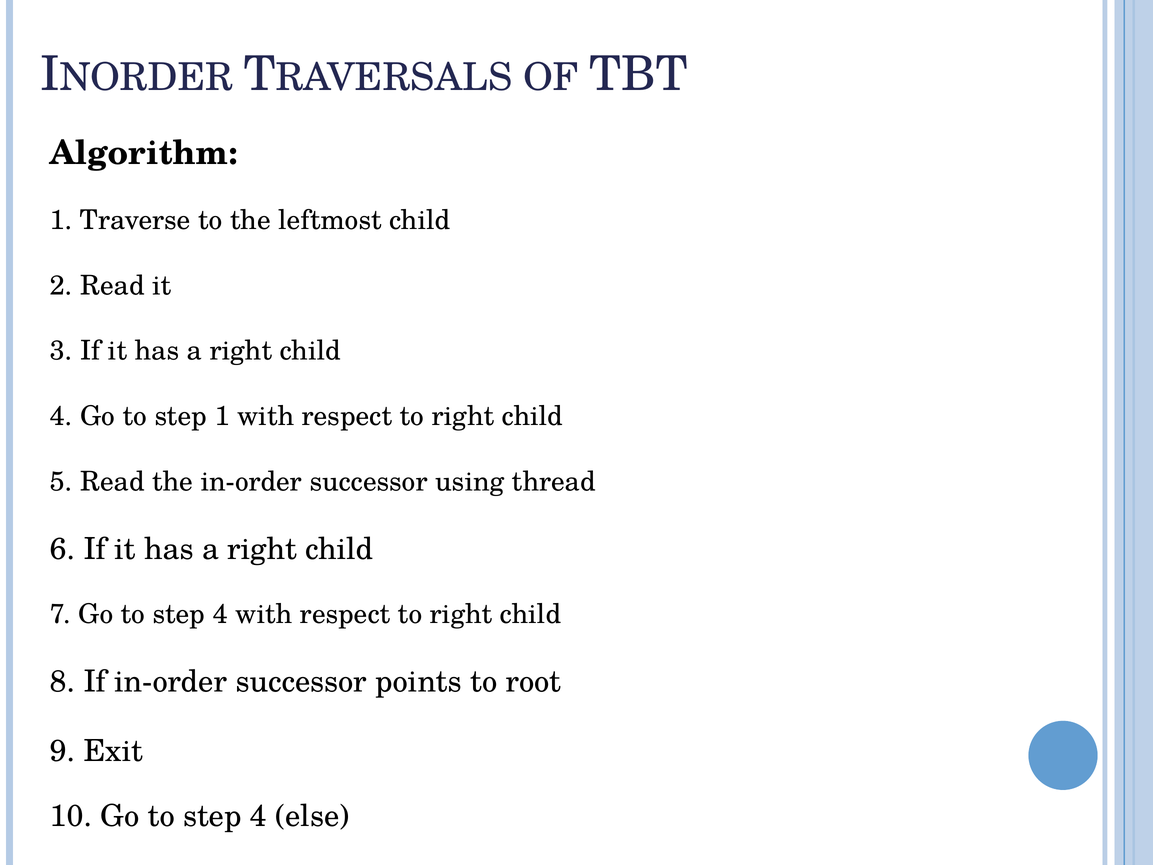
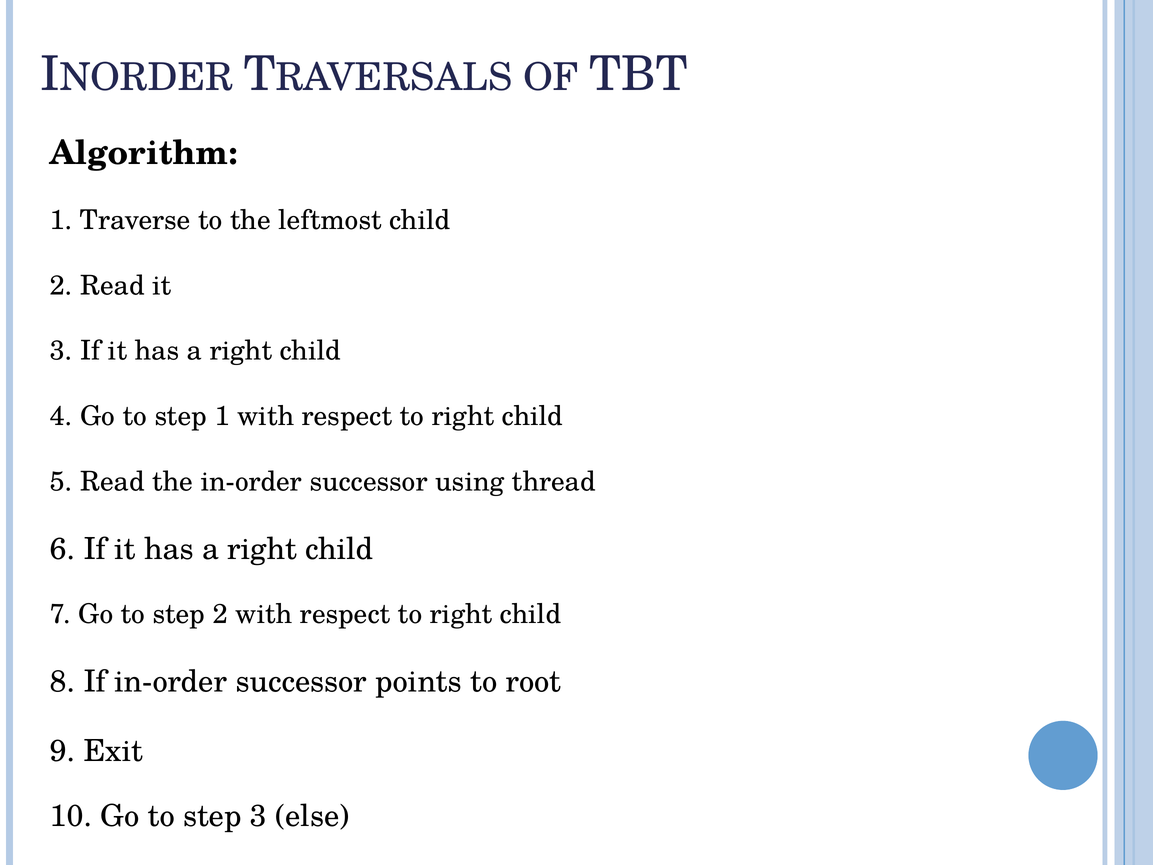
4 at (220, 614): 4 -> 2
4 at (258, 816): 4 -> 3
